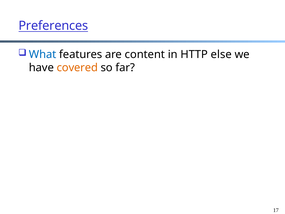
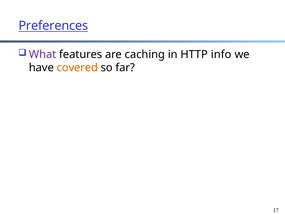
What colour: blue -> purple
content: content -> caching
else: else -> info
